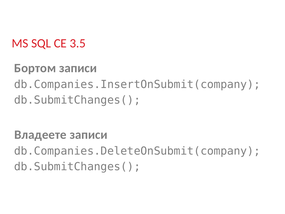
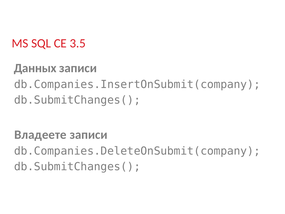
Бортом: Бортом -> Данных
